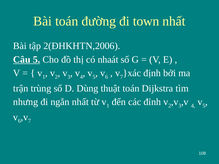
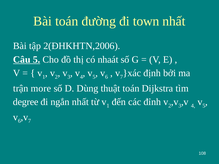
trùng: trùng -> more
nhưng: nhưng -> degree
